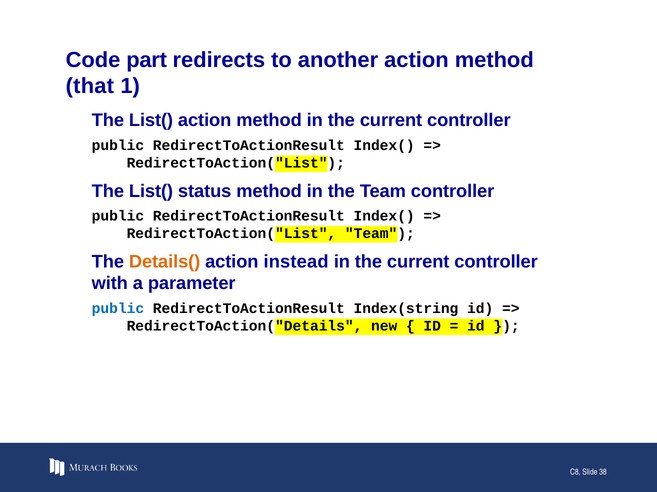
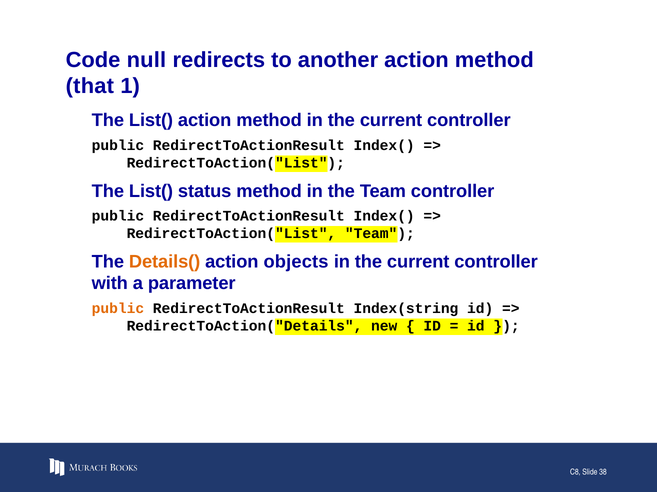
part: part -> null
instead: instead -> objects
public at (118, 309) colour: blue -> orange
